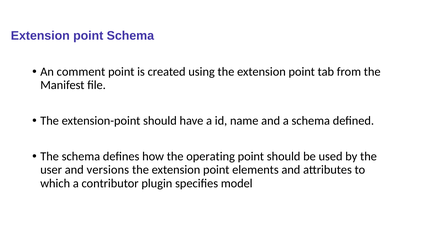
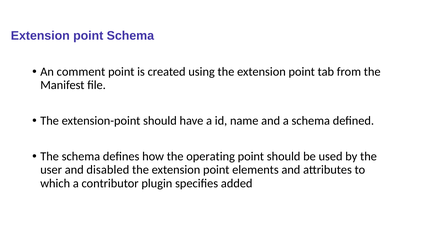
versions: versions -> disabled
model: model -> added
